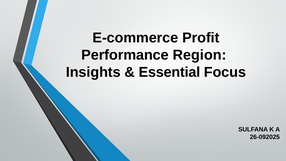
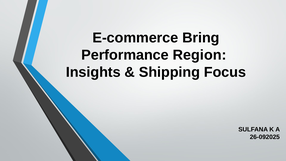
Profit: Profit -> Bring
Essential: Essential -> Shipping
